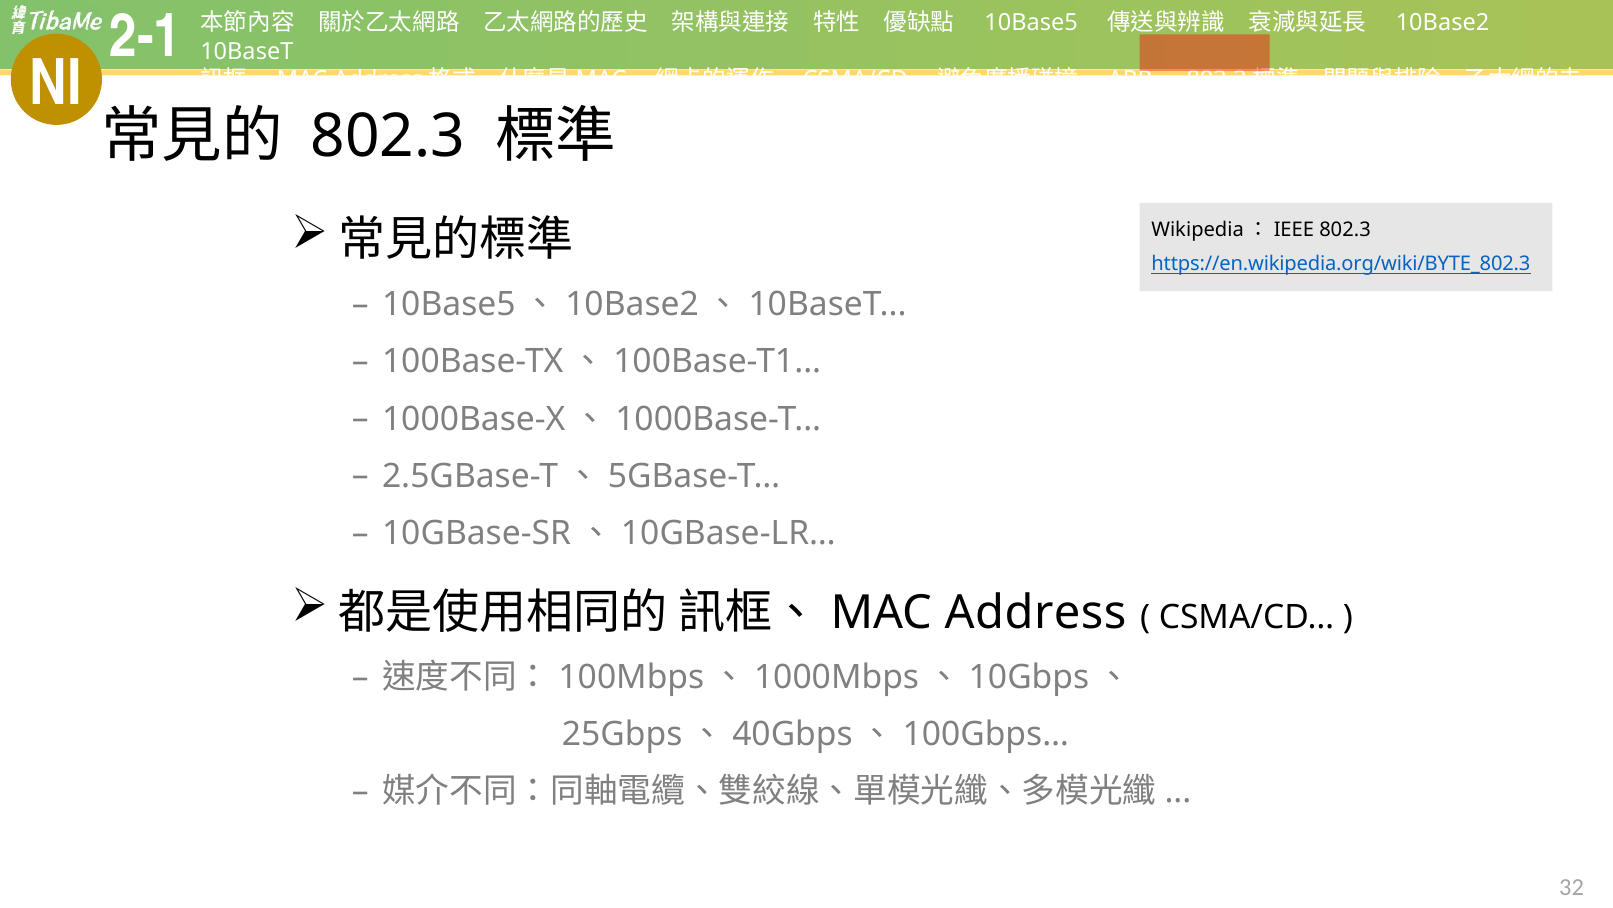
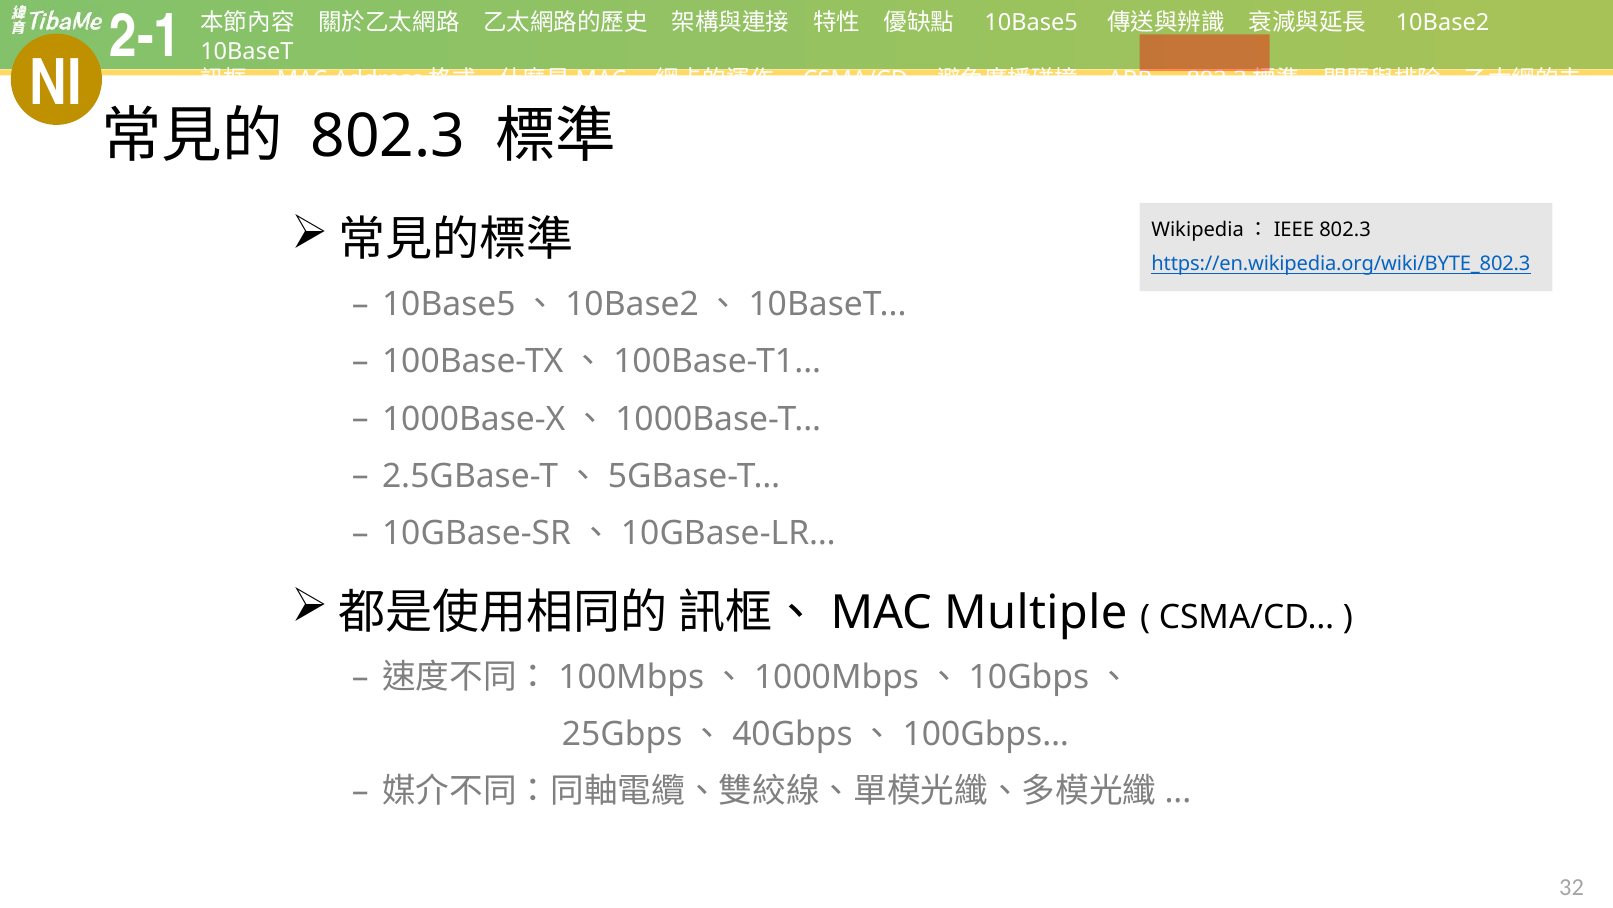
Address: Address -> Multiple
